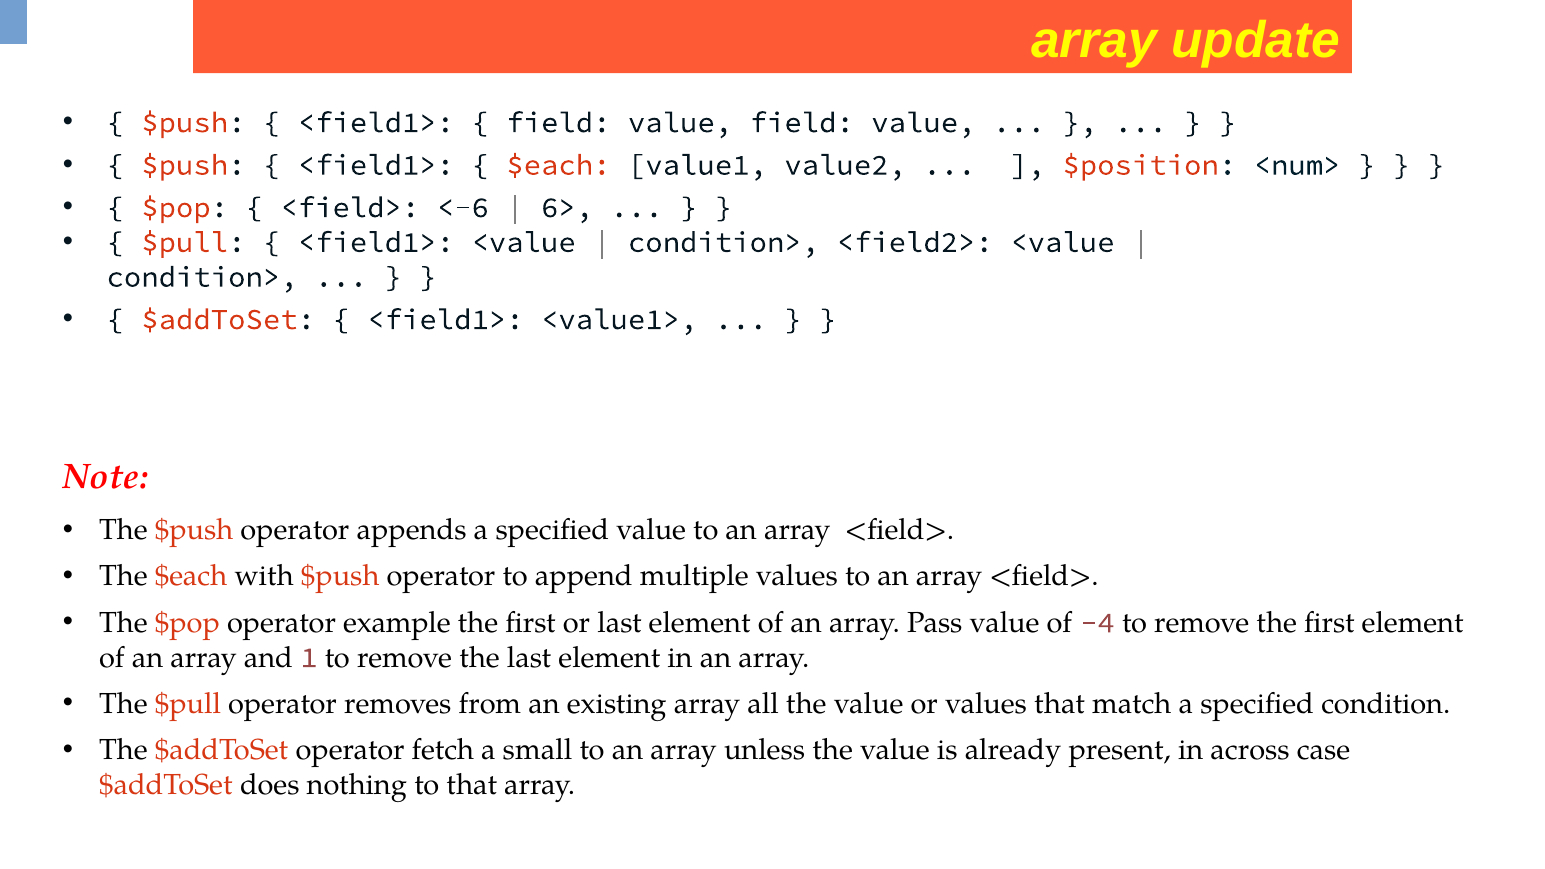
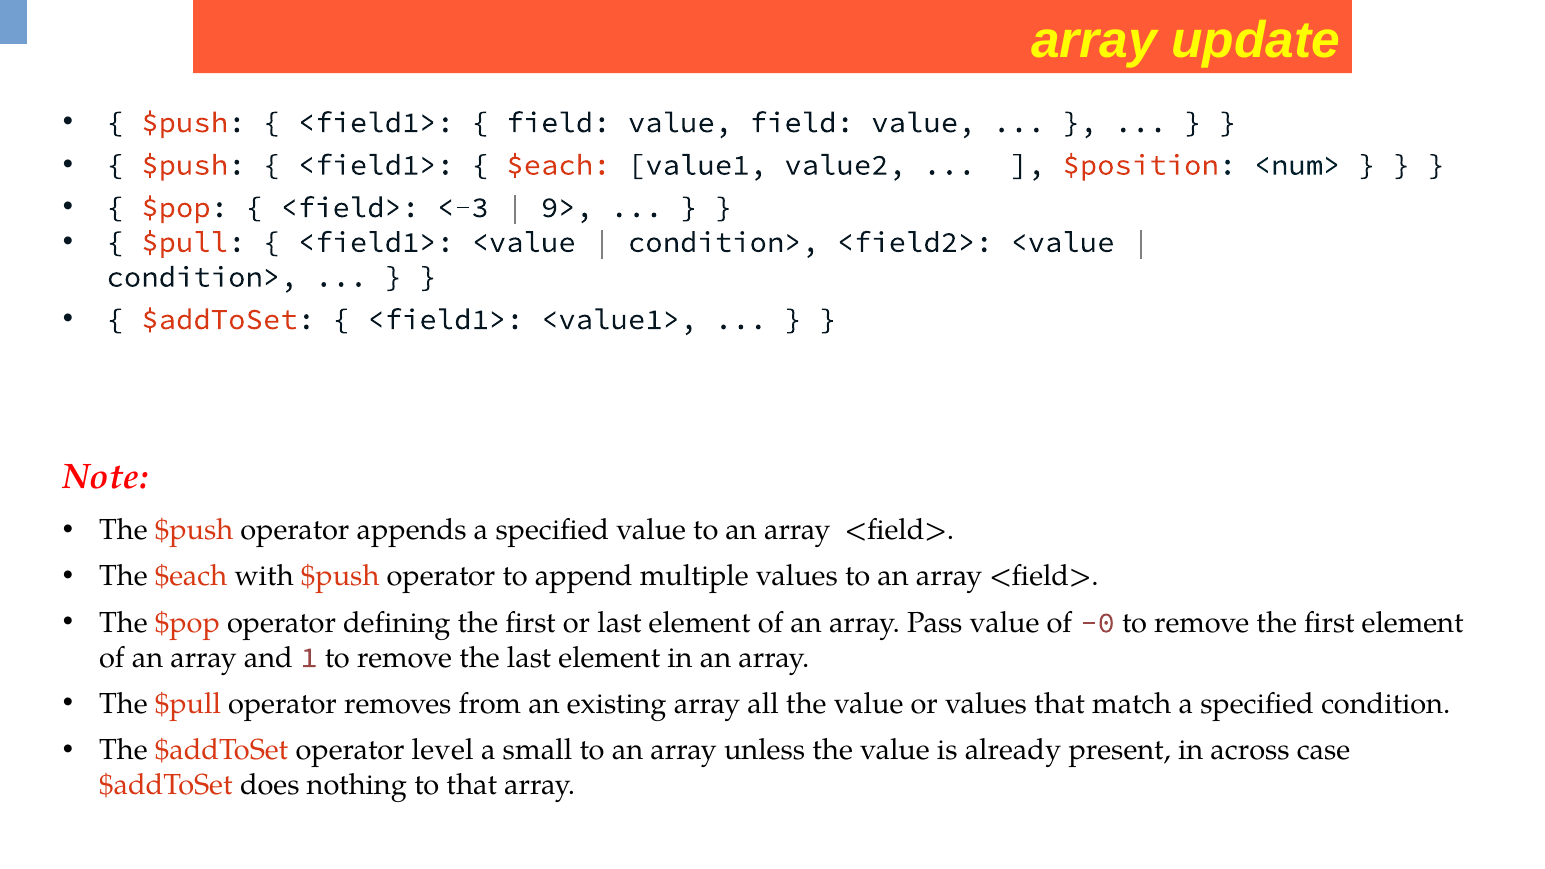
<-6: <-6 -> <-3
6>: 6> -> 9>
example: example -> defining
-4: -4 -> -0
fetch: fetch -> level
